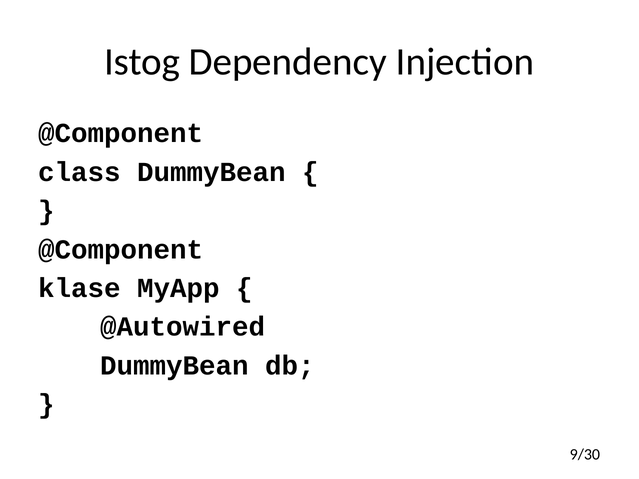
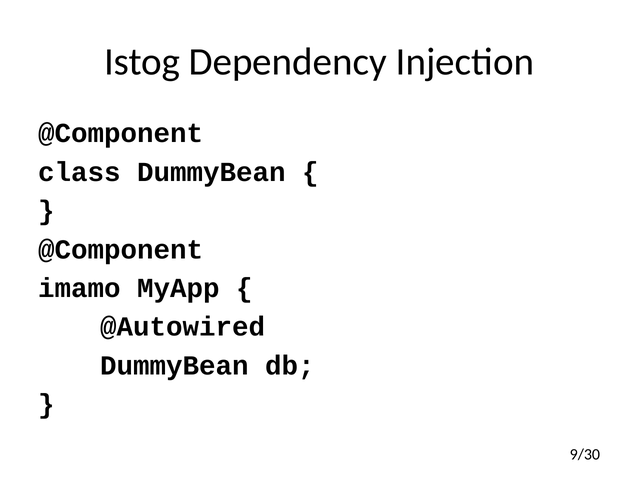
klase: klase -> imamo
